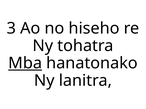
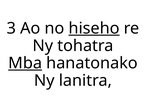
hiseho underline: none -> present
